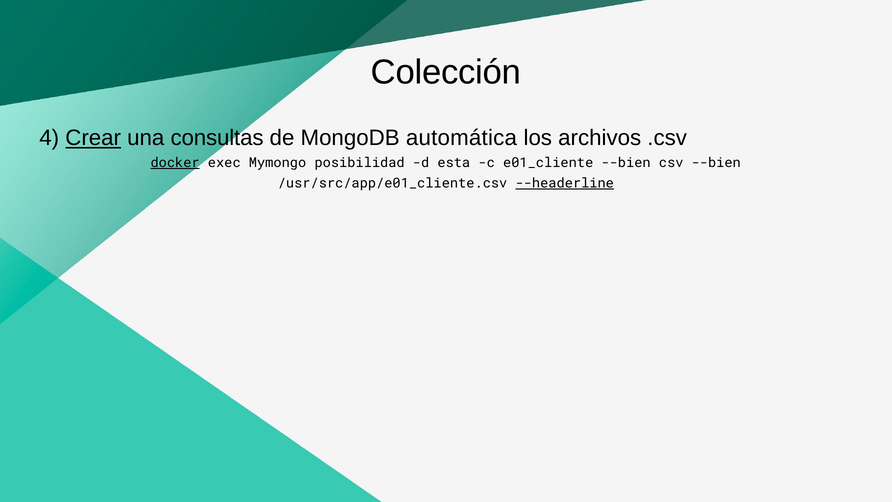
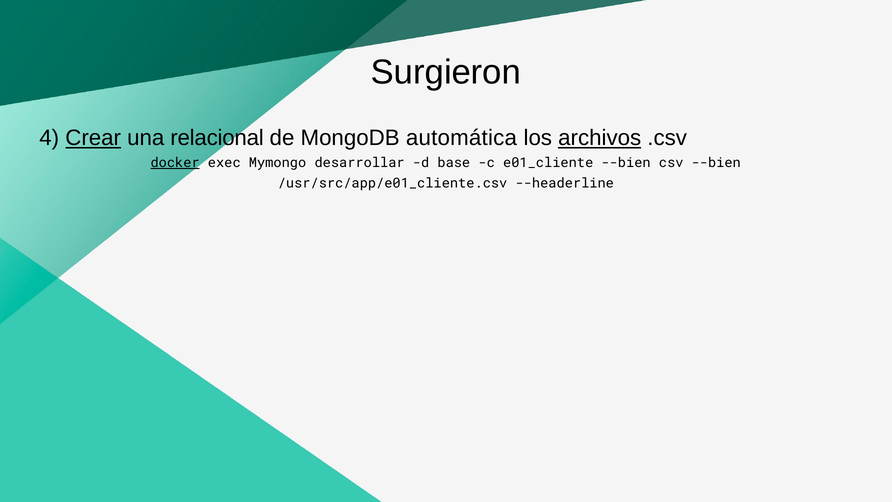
Colección: Colección -> Surgieron
consultas: consultas -> relacional
archivos underline: none -> present
posibilidad: posibilidad -> desarrollar
esta: esta -> base
--headerline underline: present -> none
